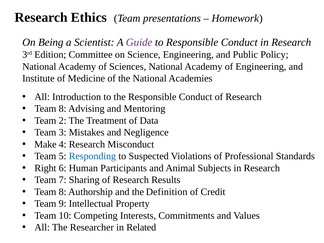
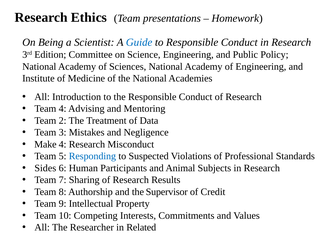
Guide colour: purple -> blue
8 at (63, 109): 8 -> 4
Right: Right -> Sides
Definition: Definition -> Supervisor
